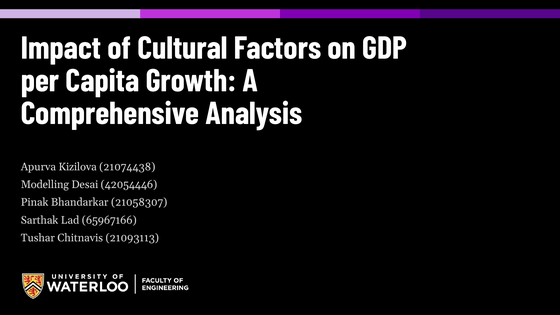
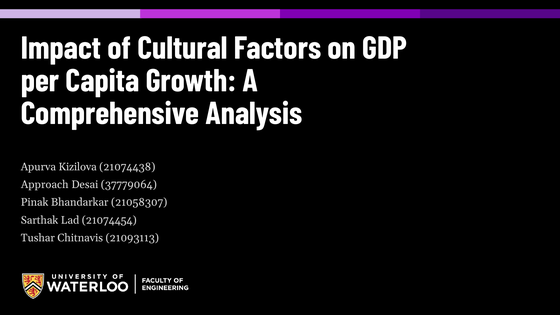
Modelling: Modelling -> Approach
42054446: 42054446 -> 37779064
65967166: 65967166 -> 21074454
